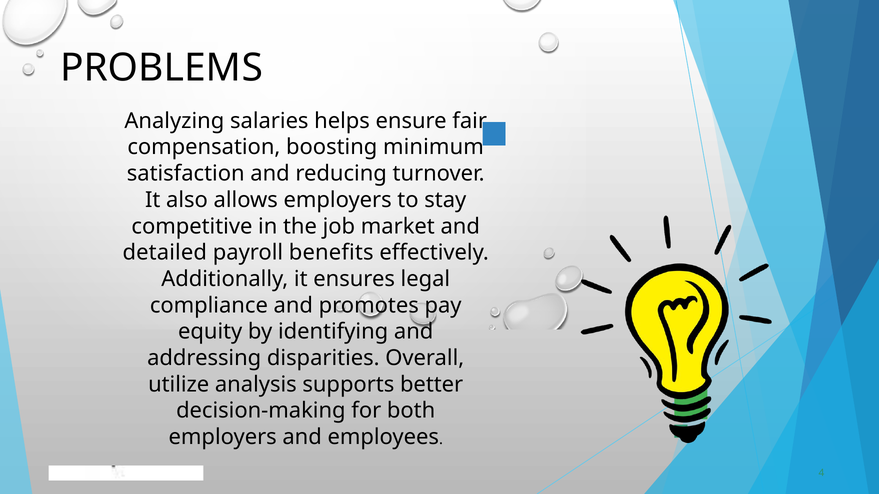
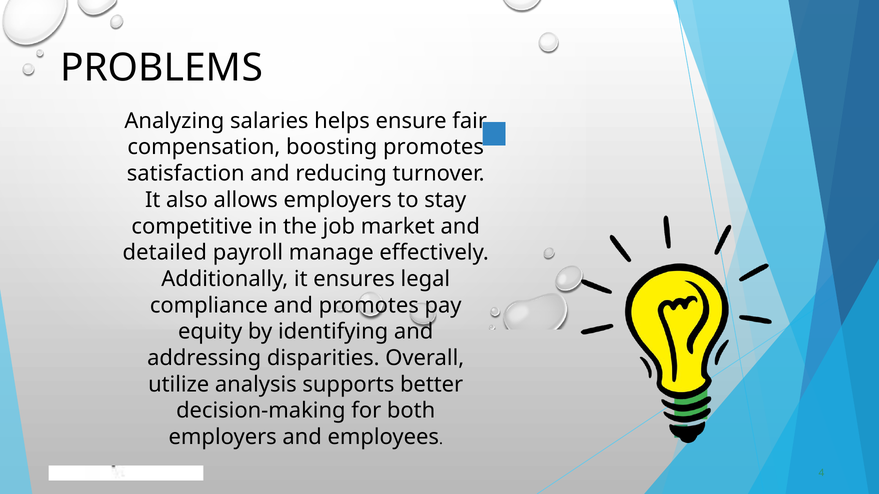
boosting minimum: minimum -> promotes
benefits: benefits -> manage
